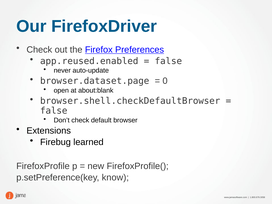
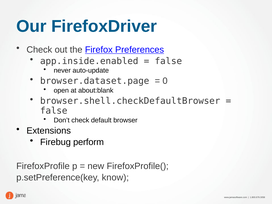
app.reused.enabled: app.reused.enabled -> app.inside.enabled
learned: learned -> perform
